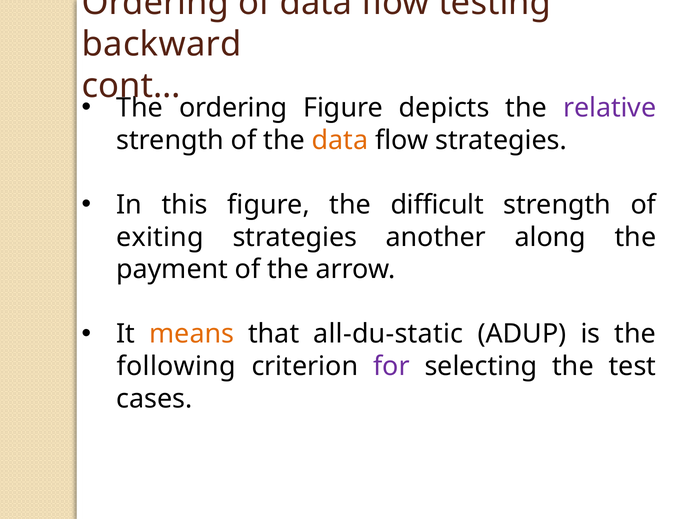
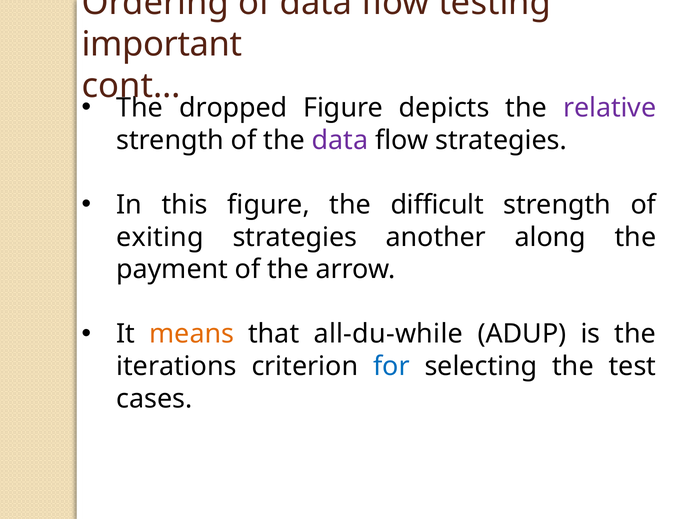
backward: backward -> important
ordering at (233, 108): ordering -> dropped
data at (340, 140) colour: orange -> purple
all-du-static: all-du-static -> all-du-while
following: following -> iterations
for colour: purple -> blue
